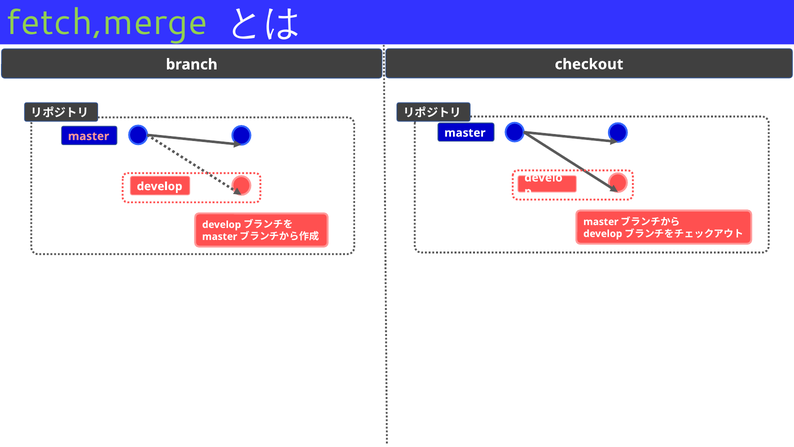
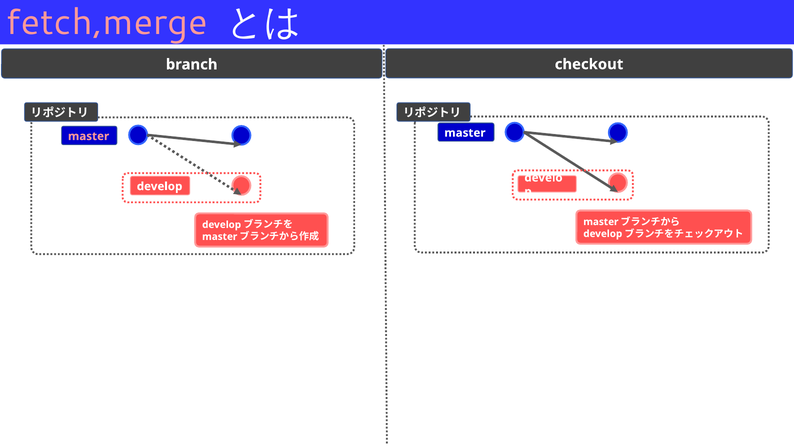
fetch,merge colour: light green -> pink
